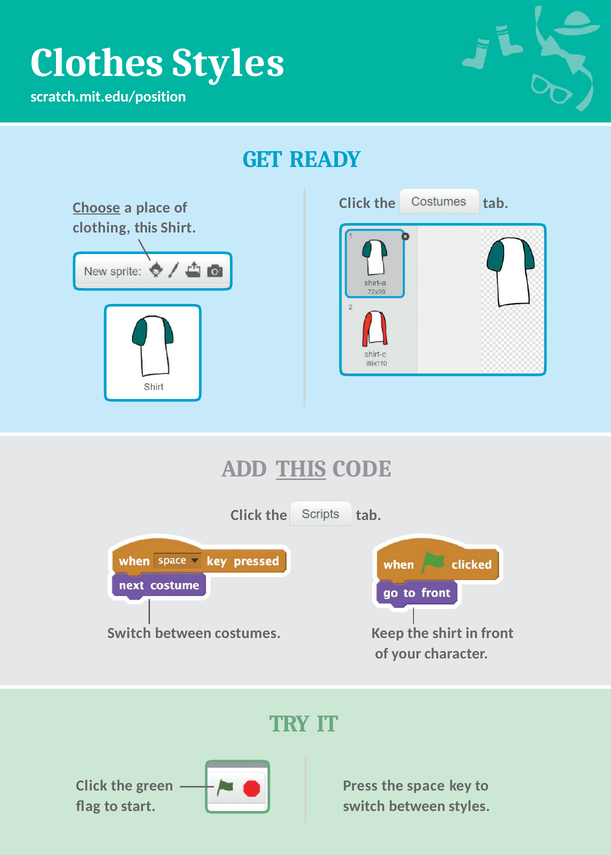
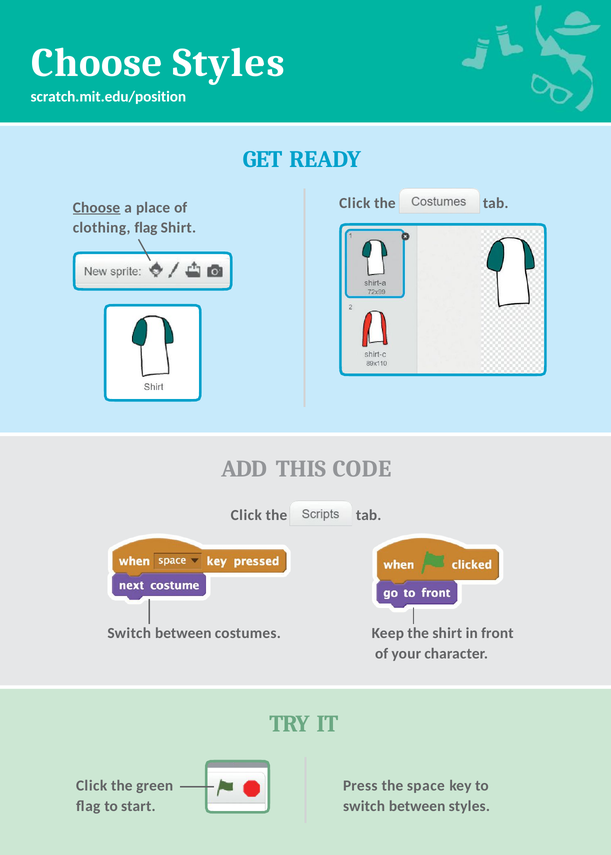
Clothes at (97, 63): Clothes -> Choose
clothing this: this -> flag
THIS at (301, 469) underline: present -> none
